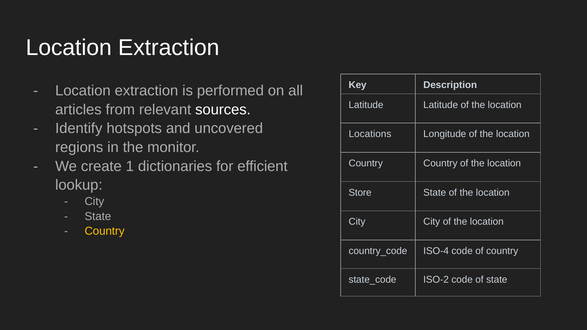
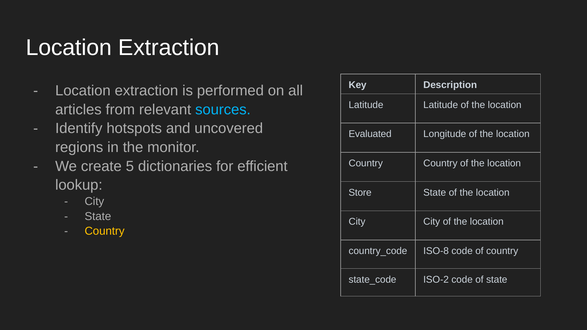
sources colour: white -> light blue
Locations: Locations -> Evaluated
1: 1 -> 5
ISO-4: ISO-4 -> ISO-8
